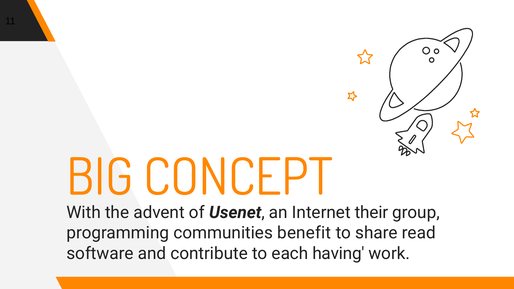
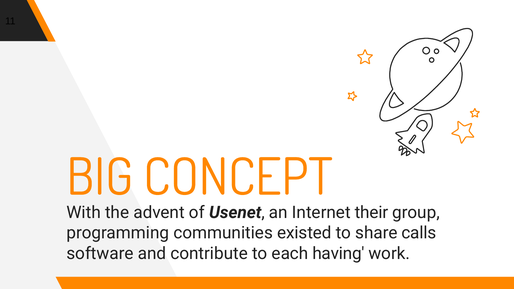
benefit: benefit -> existed
read: read -> calls
